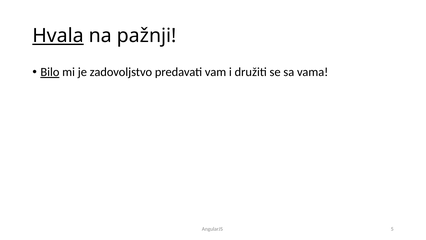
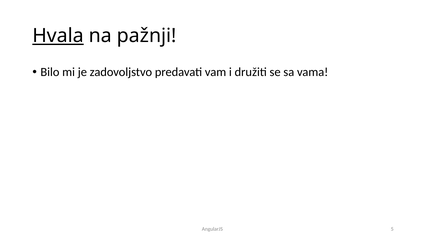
Bilo underline: present -> none
